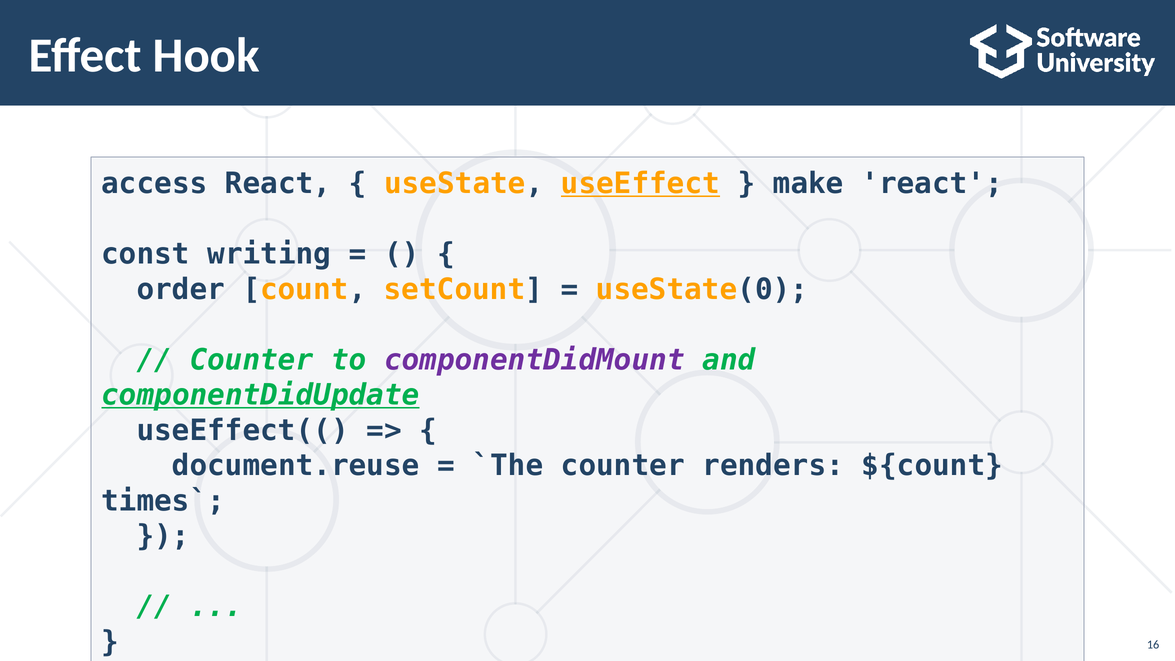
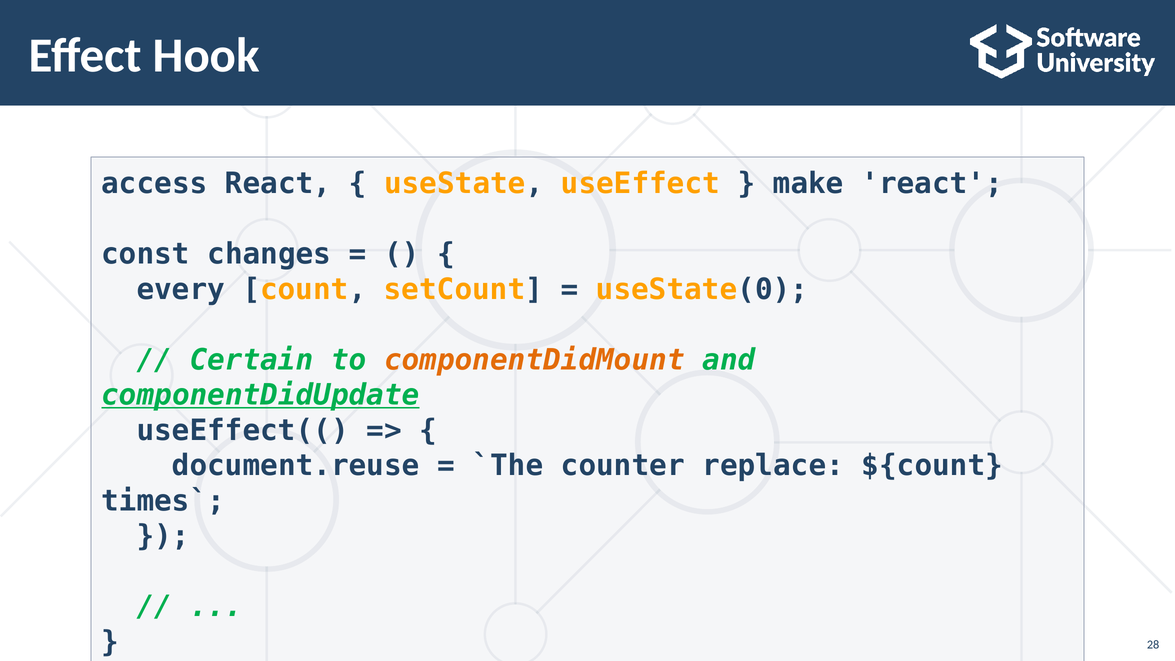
useEffect underline: present -> none
writing: writing -> changes
order: order -> every
Counter at (251, 360): Counter -> Certain
componentDidMount colour: purple -> orange
renders: renders -> replace
16: 16 -> 28
